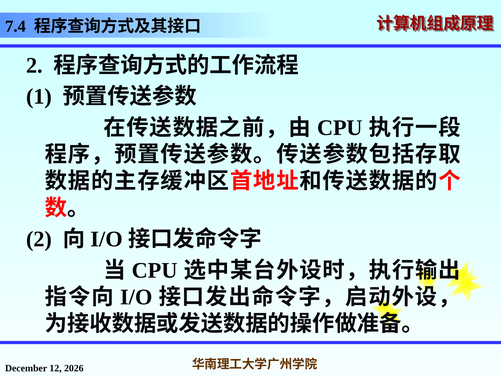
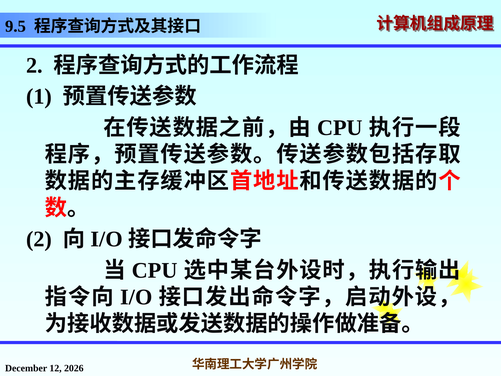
7.4: 7.4 -> 9.5
